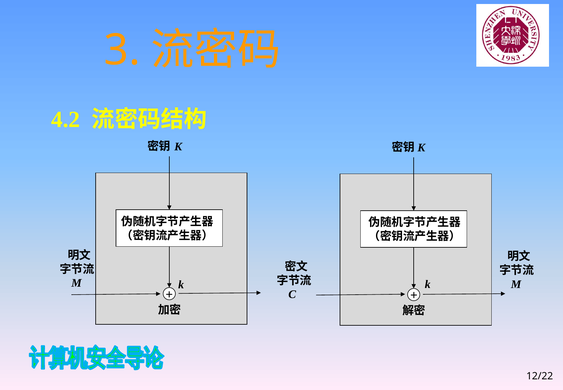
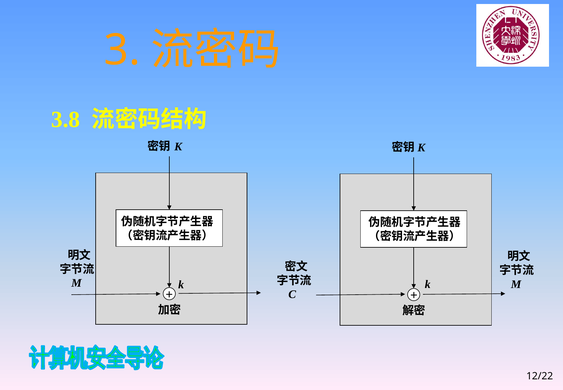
4.2: 4.2 -> 3.8
